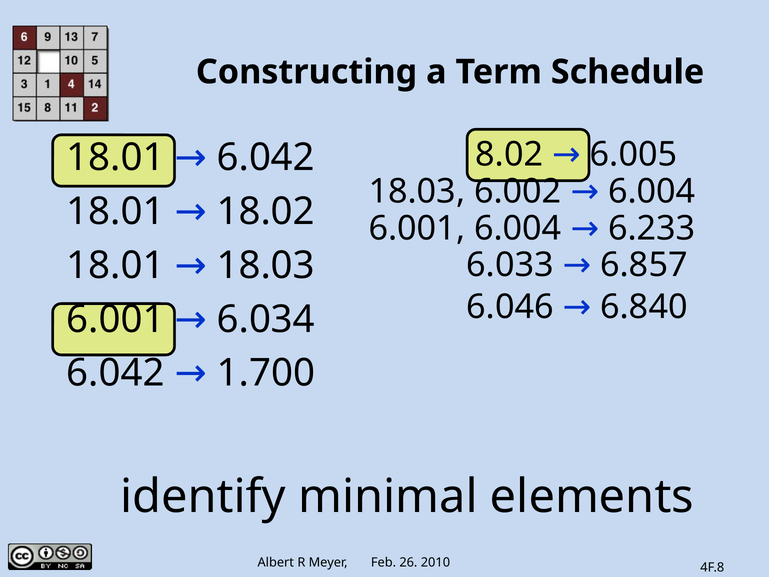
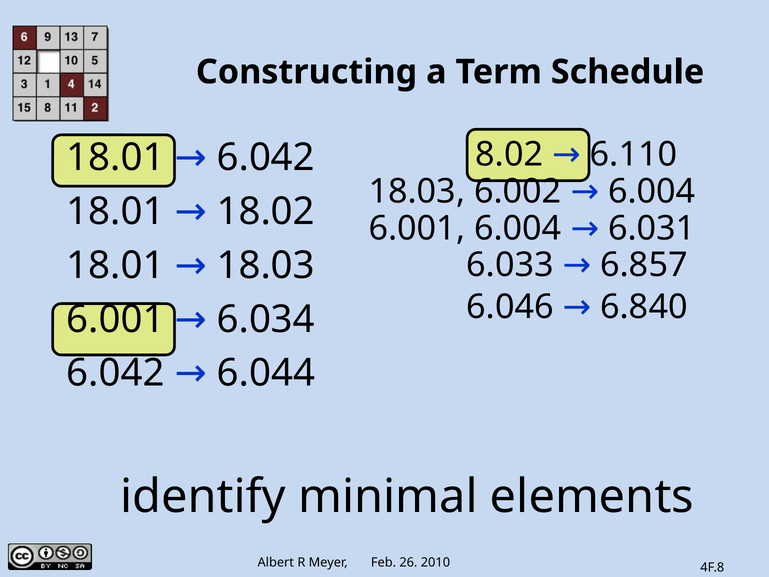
6.005: 6.005 -> 6.110
6.233: 6.233 -> 6.031
1.700: 1.700 -> 6.044
